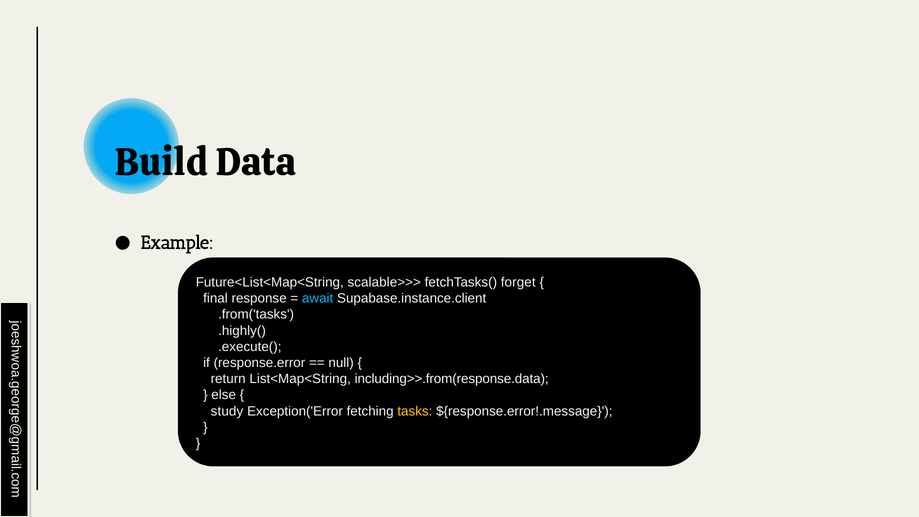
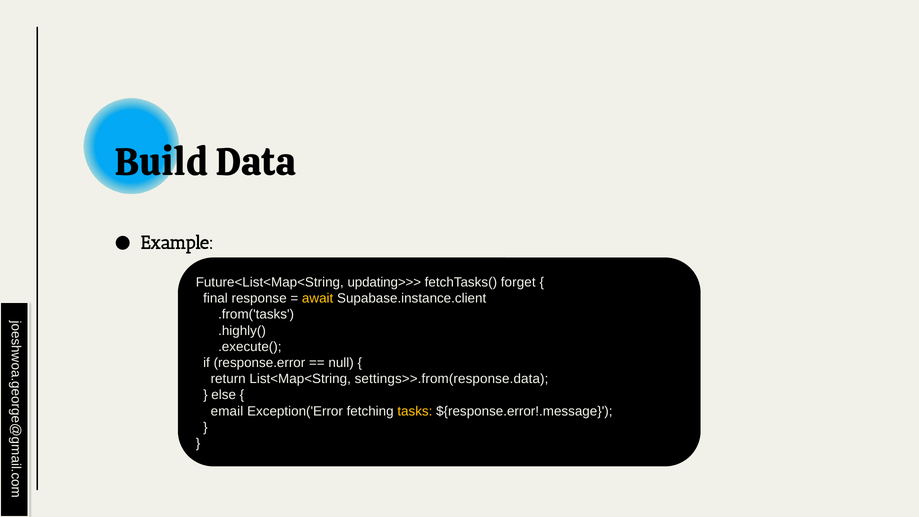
scalable>>>: scalable>>> -> updating>>>
await colour: light blue -> yellow
including>>.from(response.data: including>>.from(response.data -> settings>>.from(response.data
study: study -> email
